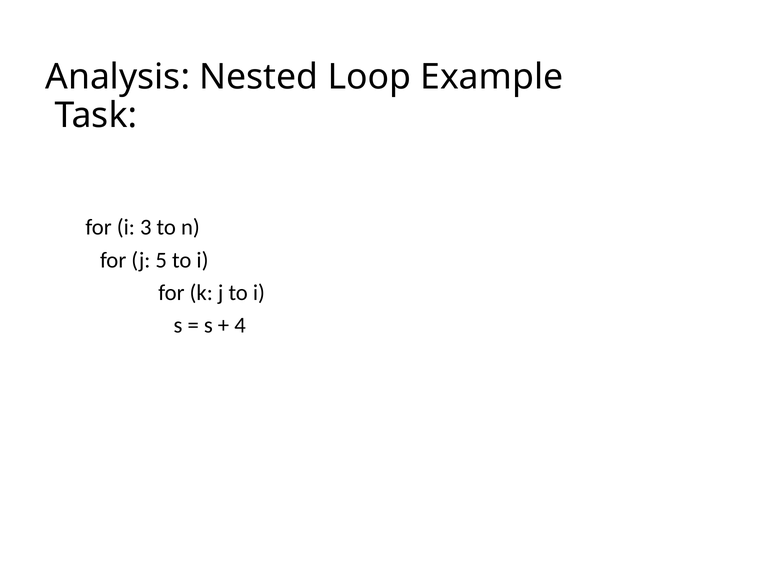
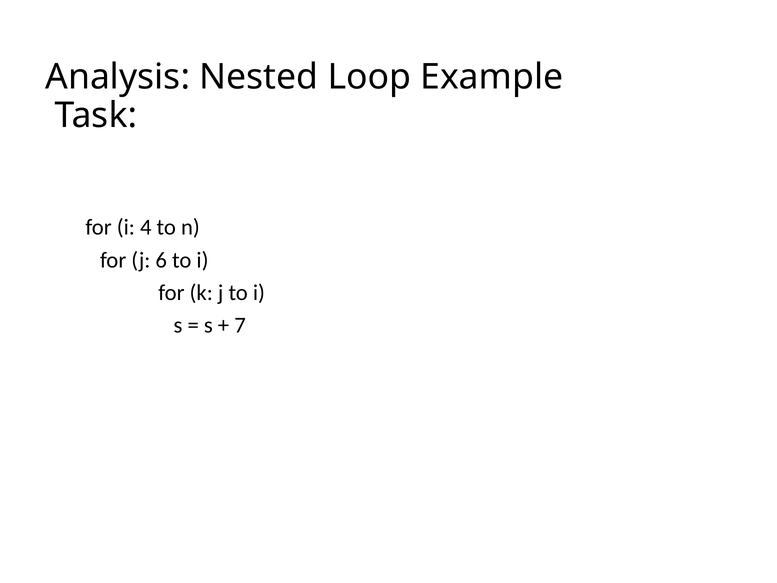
3: 3 -> 4
5: 5 -> 6
4: 4 -> 7
